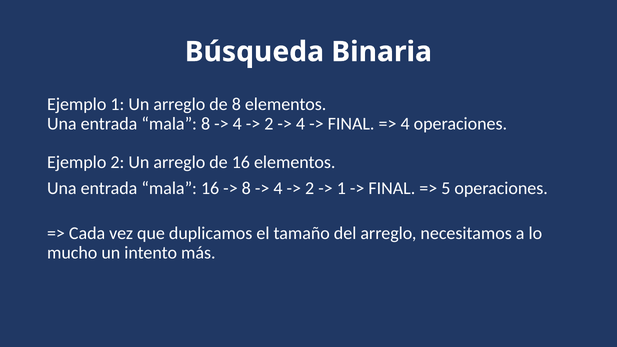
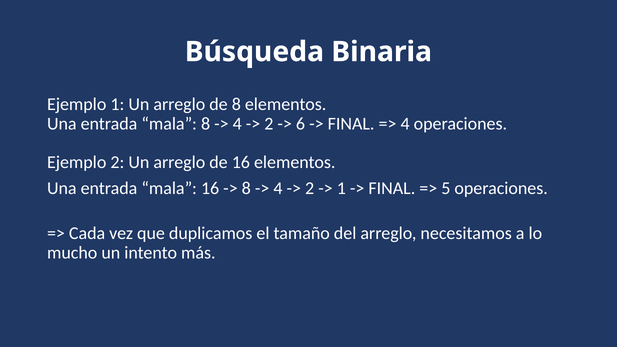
4 at (301, 124): 4 -> 6
